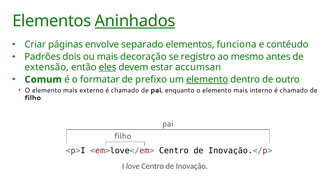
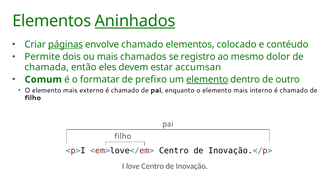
páginas underline: none -> present
envolve separado: separado -> chamado
funciona: funciona -> colocado
Padrões: Padrões -> Permite
decoração: decoração -> chamados
antes: antes -> dolor
extensão: extensão -> chamada
eles underline: present -> none
